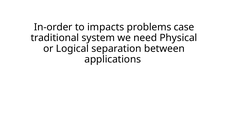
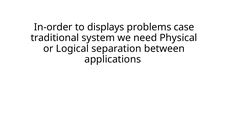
impacts: impacts -> displays
